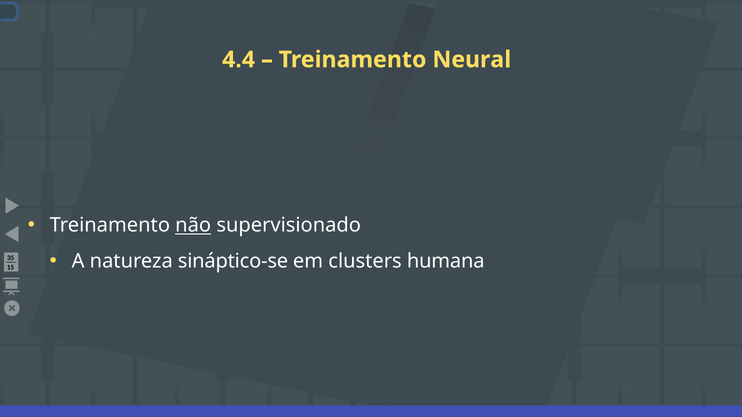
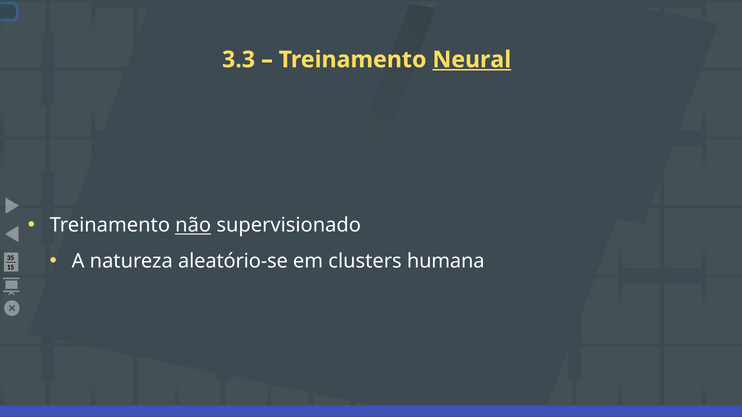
4.4: 4.4 -> 3.3
Neural underline: none -> present
sináptico-se: sináptico-se -> aleatório-se
